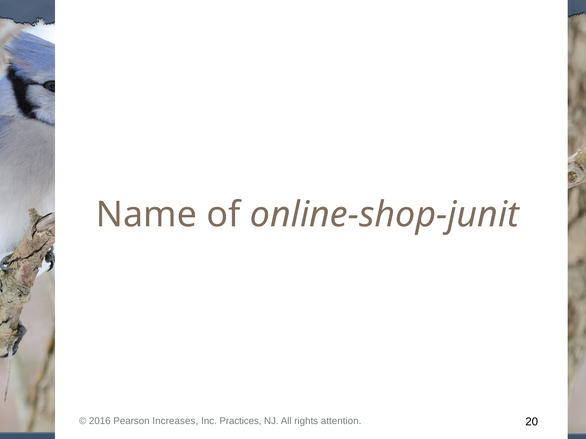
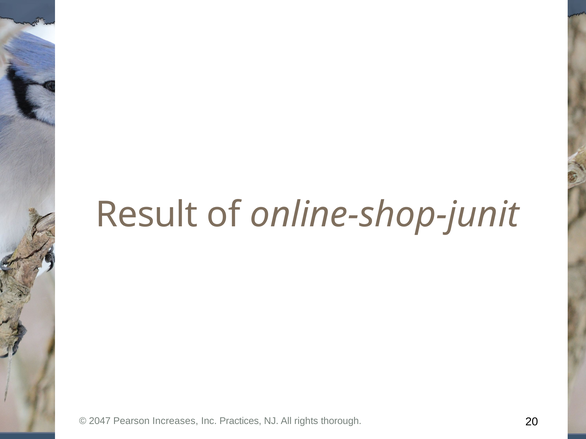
Name: Name -> Result
2016: 2016 -> 2047
attention: attention -> thorough
